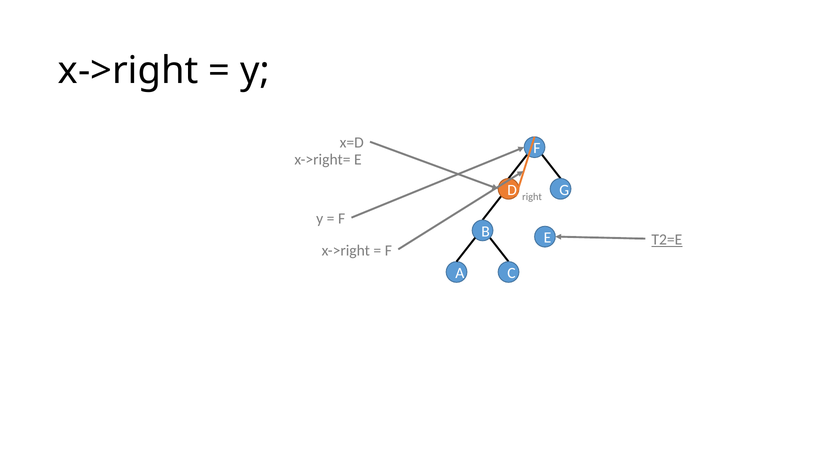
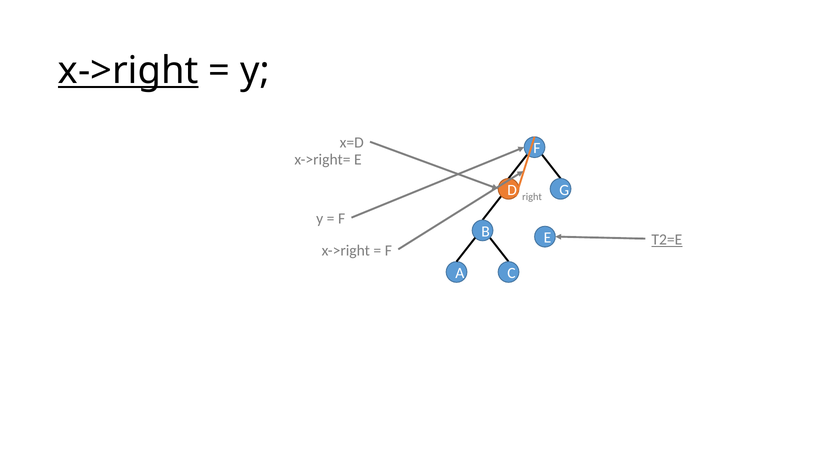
x->right at (128, 71) underline: none -> present
